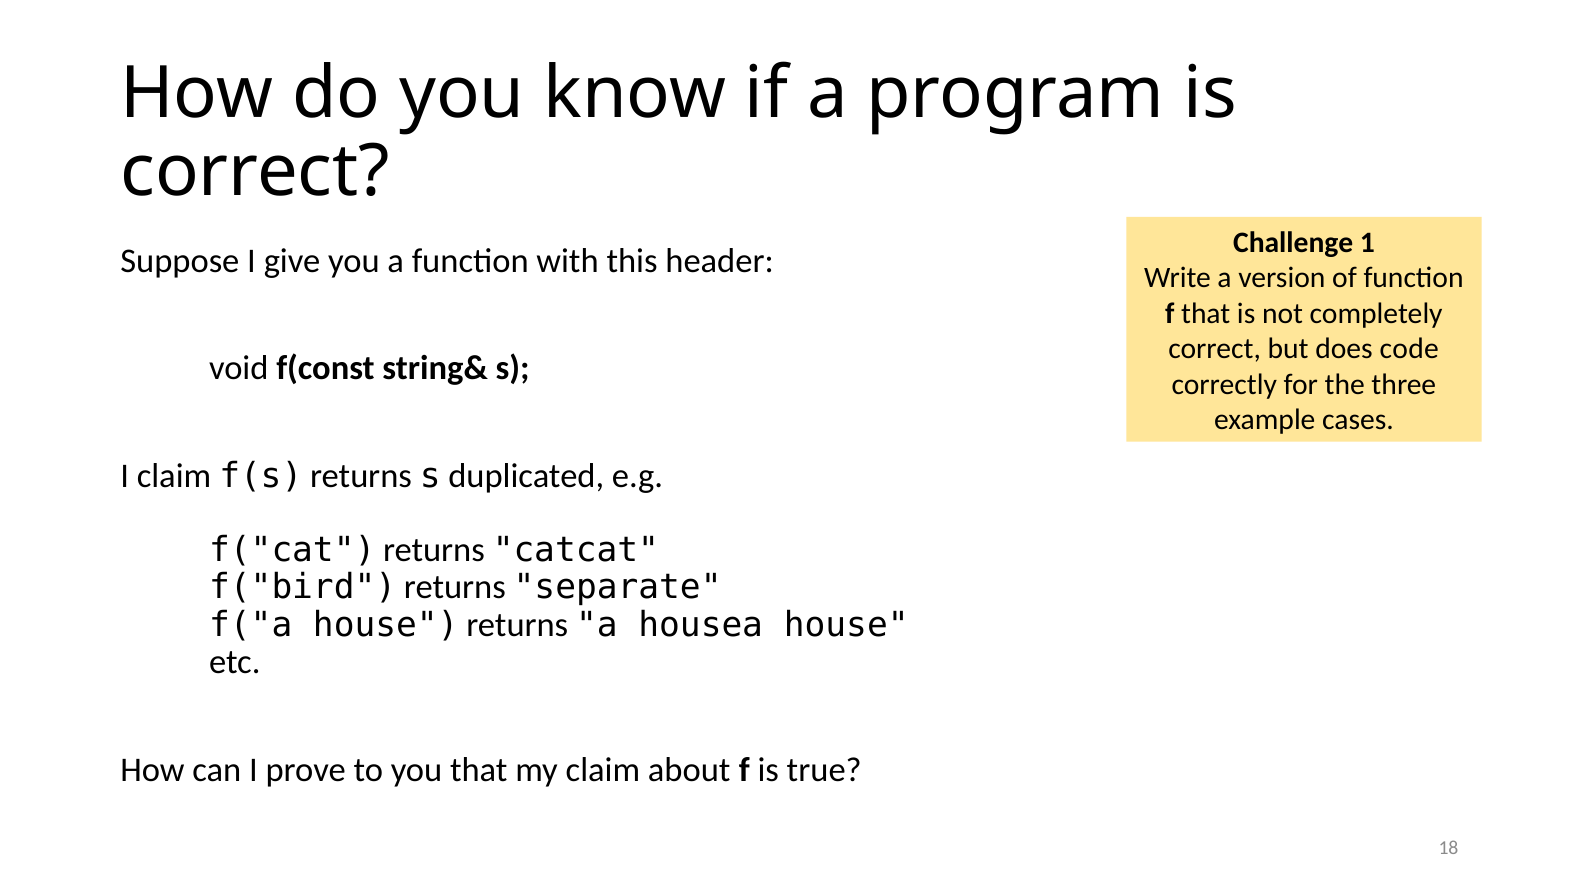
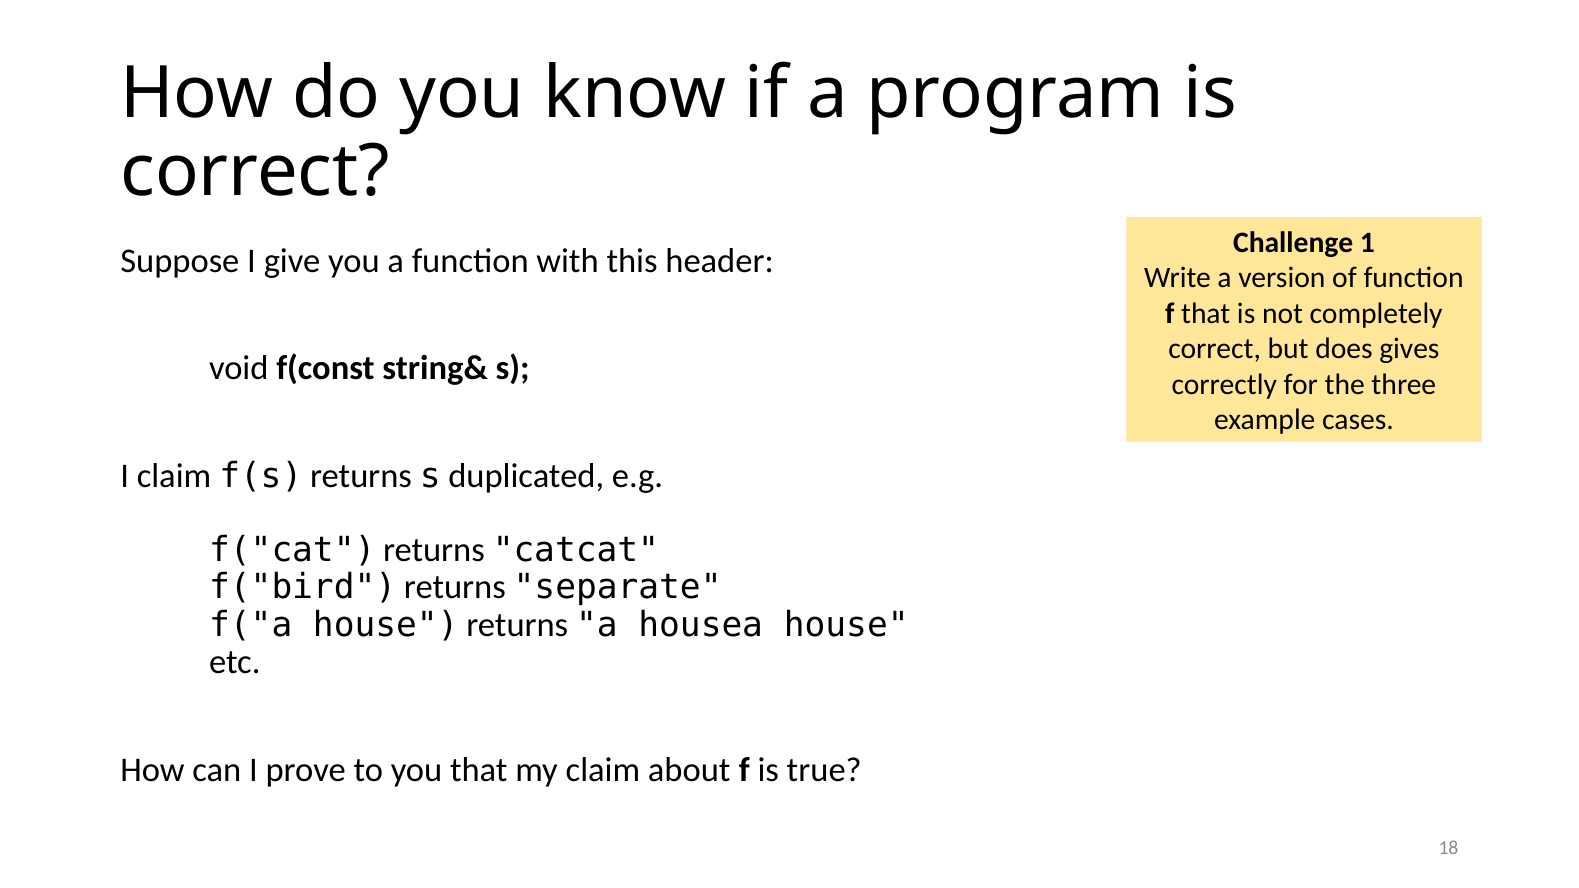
code: code -> gives
